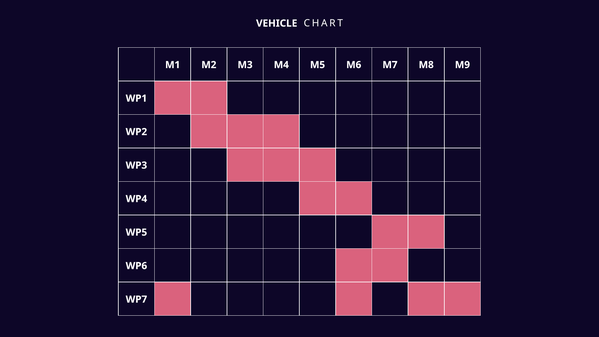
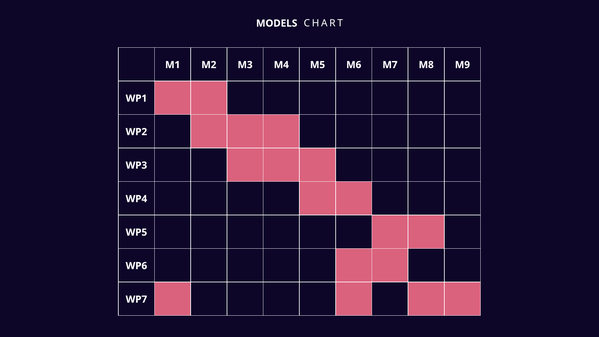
VEHICLE: VEHICLE -> MODELS
